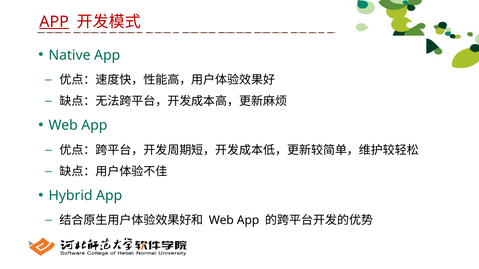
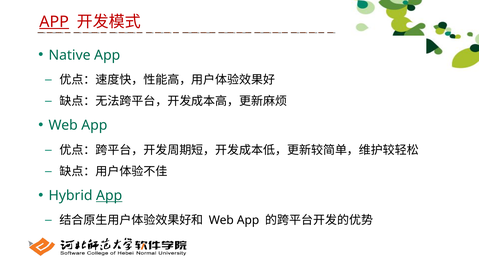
App at (109, 196) underline: none -> present
